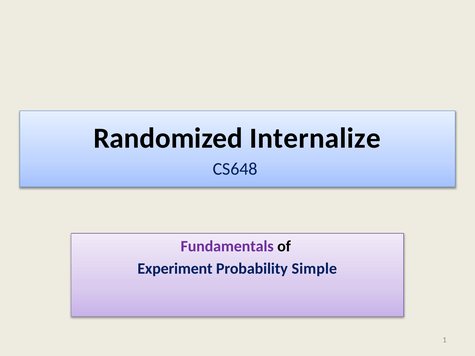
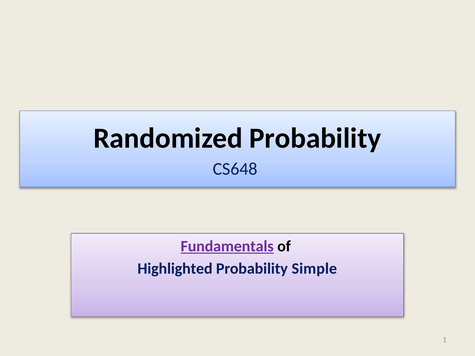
Randomized Internalize: Internalize -> Probability
Fundamentals underline: none -> present
Experiment: Experiment -> Highlighted
